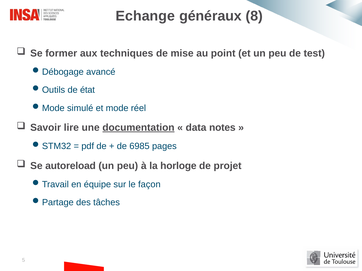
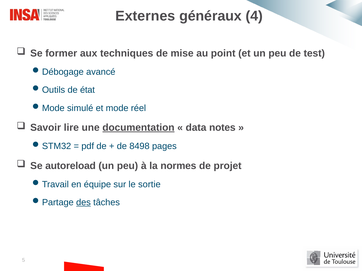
Echange: Echange -> Externes
8: 8 -> 4
6985: 6985 -> 8498
horloge: horloge -> normes
façon: façon -> sortie
des underline: none -> present
